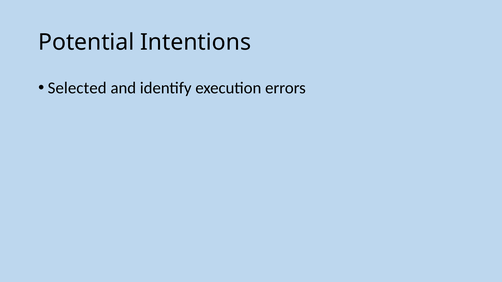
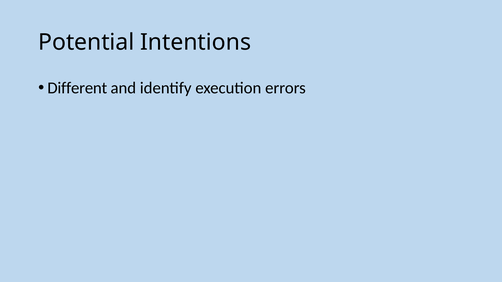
Selected: Selected -> Different
